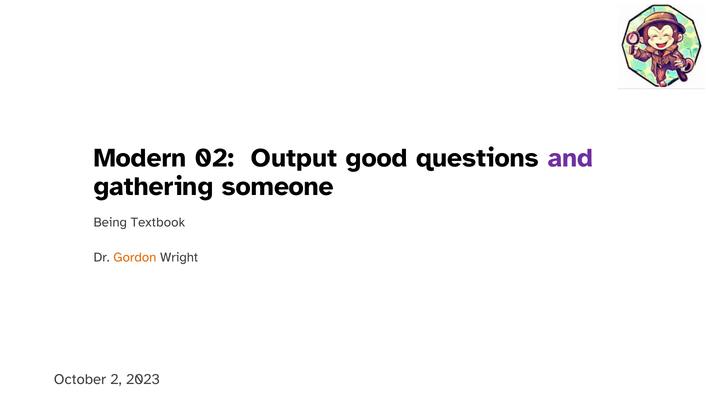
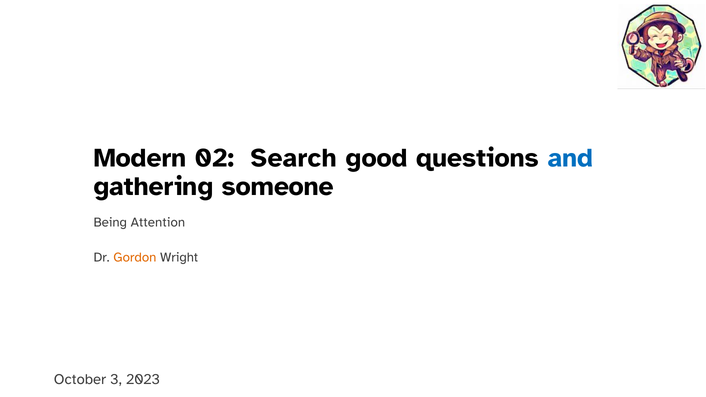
Output: Output -> Search
and colour: purple -> blue
Textbook: Textbook -> Attention
2: 2 -> 3
